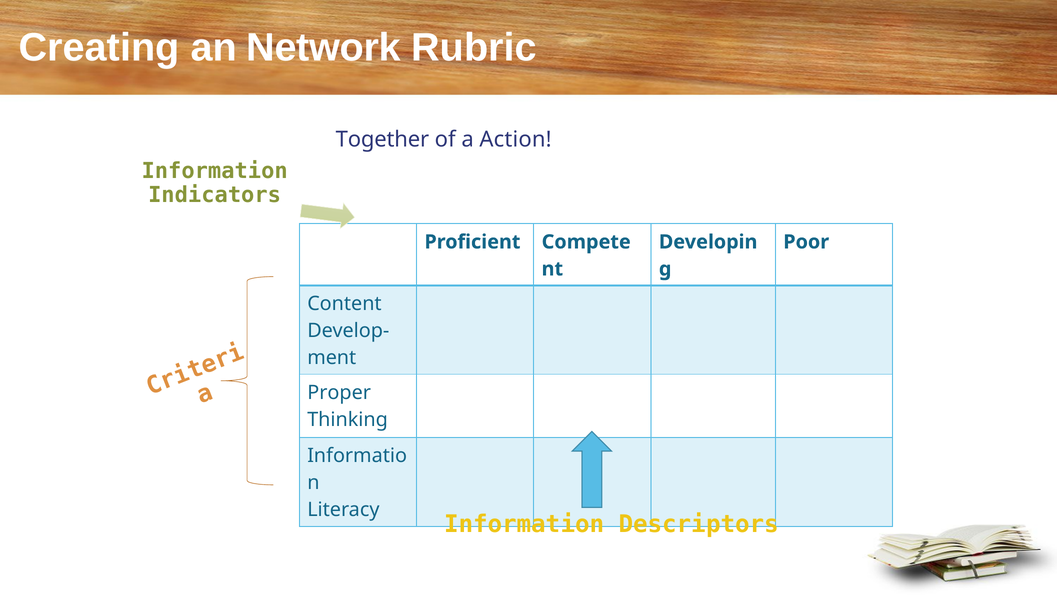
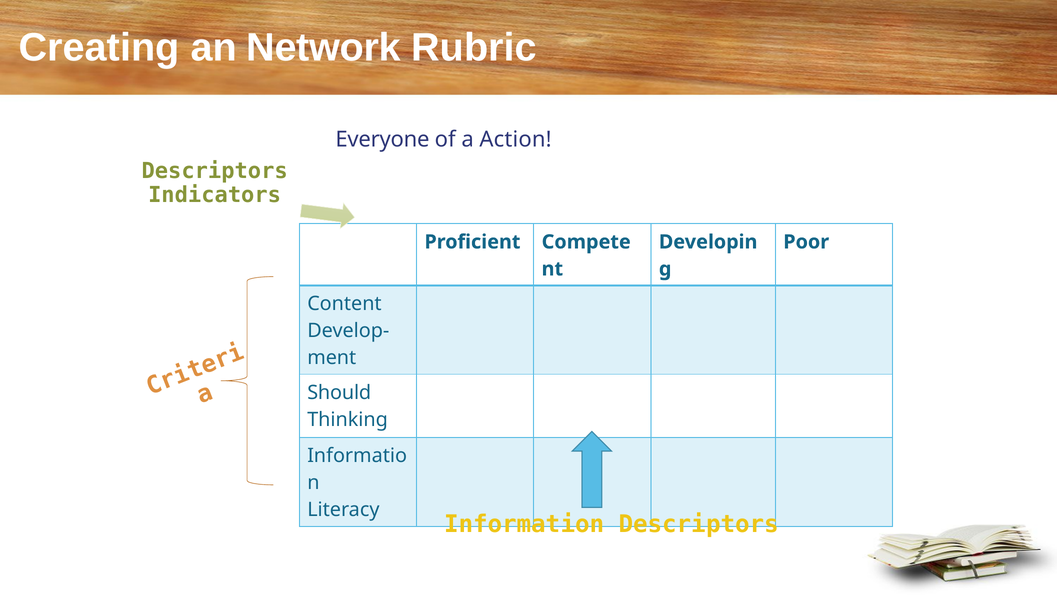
Together: Together -> Everyone
Information at (215, 171): Information -> Descriptors
Proper: Proper -> Should
